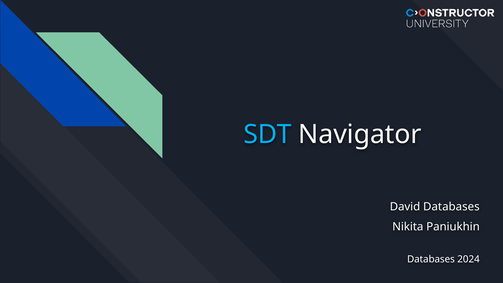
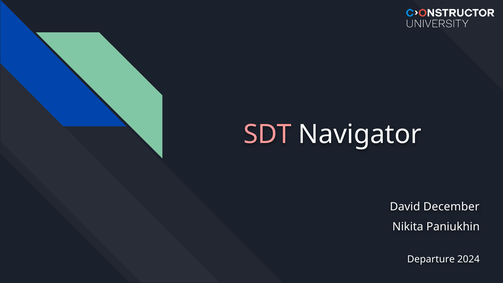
SDT colour: light blue -> pink
David Databases: Databases -> December
Databases at (431, 259): Databases -> Departure
